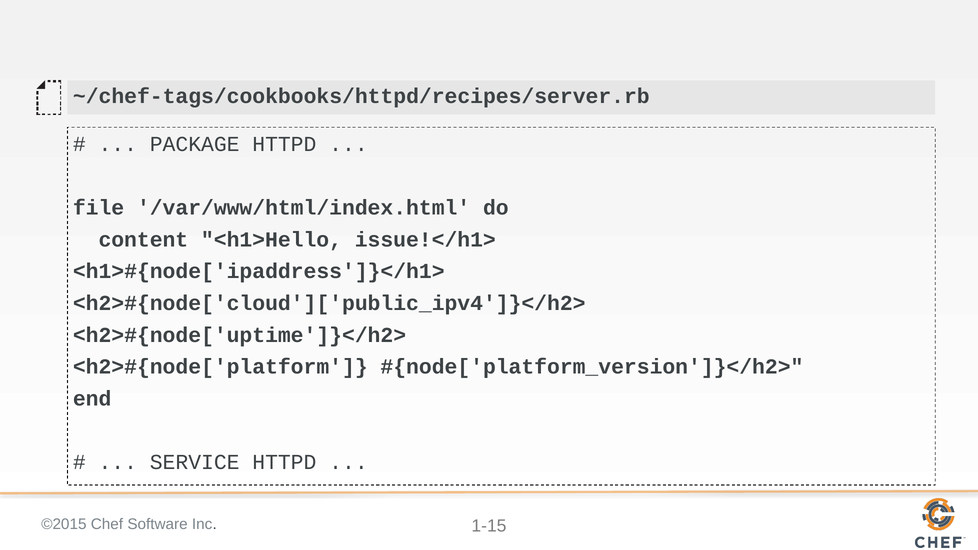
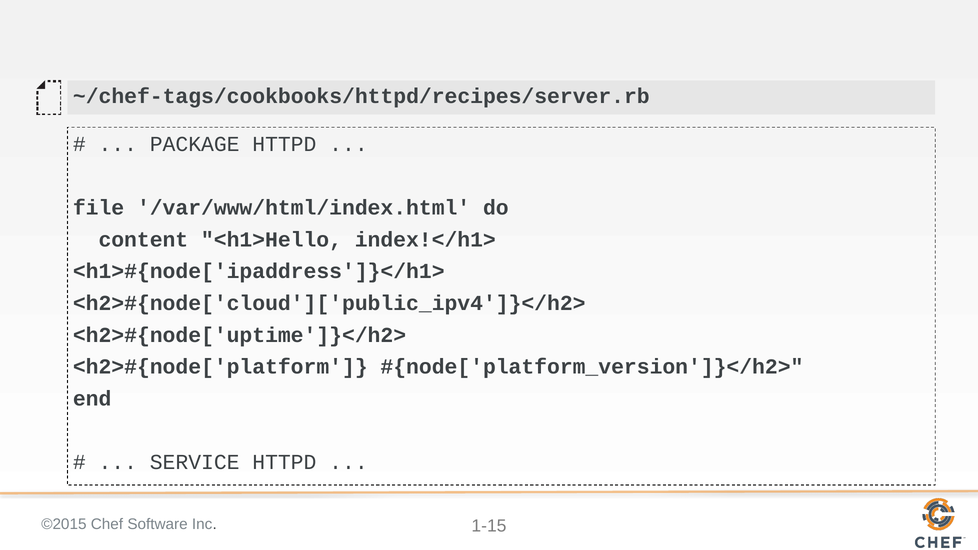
issue!</h1>: issue!</h1> -> index!</h1>
